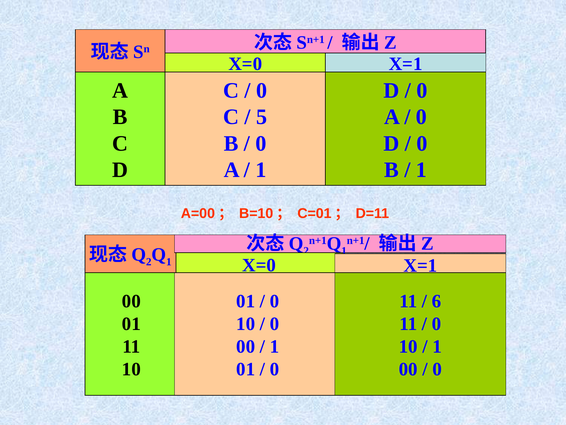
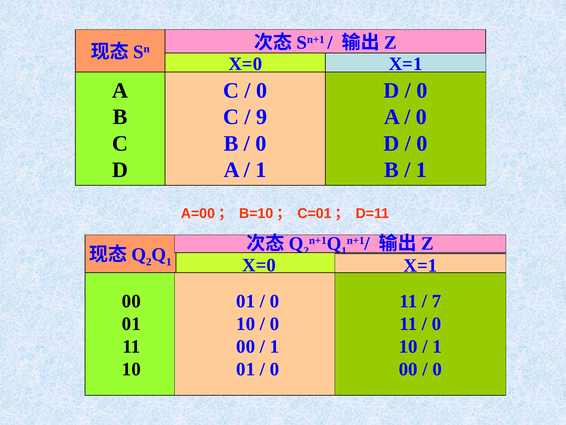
5: 5 -> 9
6: 6 -> 7
